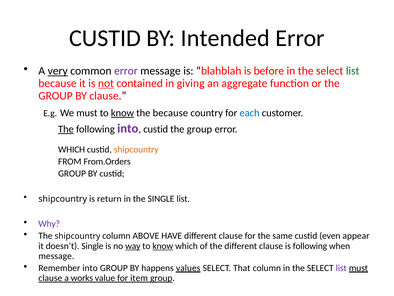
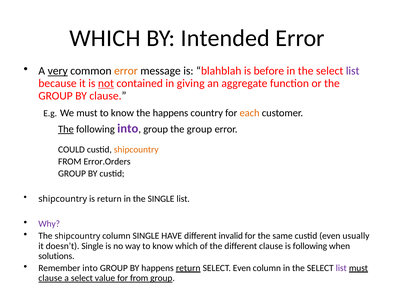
CUSTID at (105, 38): CUSTID -> WHICH
error at (126, 71) colour: purple -> orange
list at (353, 71) colour: green -> purple
know at (122, 113) underline: present -> none
the because: because -> happens
each colour: blue -> orange
custid at (156, 129): custid -> group
WHICH at (72, 149): WHICH -> COULD
From.Orders: From.Orders -> Error.Orders
column ABOVE: ABOVE -> SINGLE
HAVE different clause: clause -> invalid
appear: appear -> usually
way underline: present -> none
know at (163, 246) underline: present -> none
message at (56, 256): message -> solutions
happens values: values -> return
SELECT That: That -> Even
a works: works -> select
for item: item -> from
